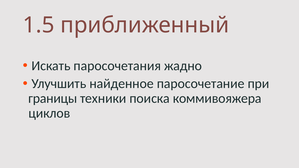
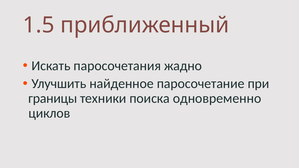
коммивояжера: коммивояжера -> одновременно
